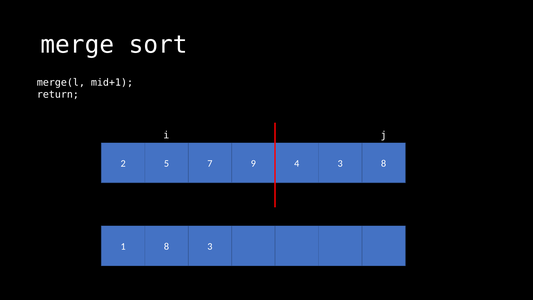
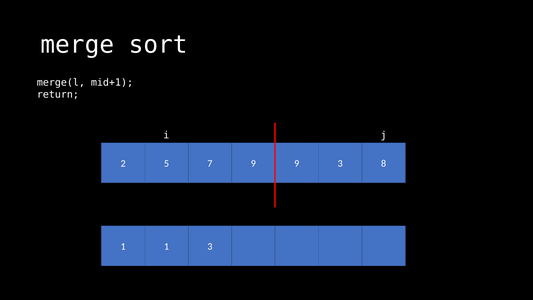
9 4: 4 -> 9
1 8: 8 -> 1
